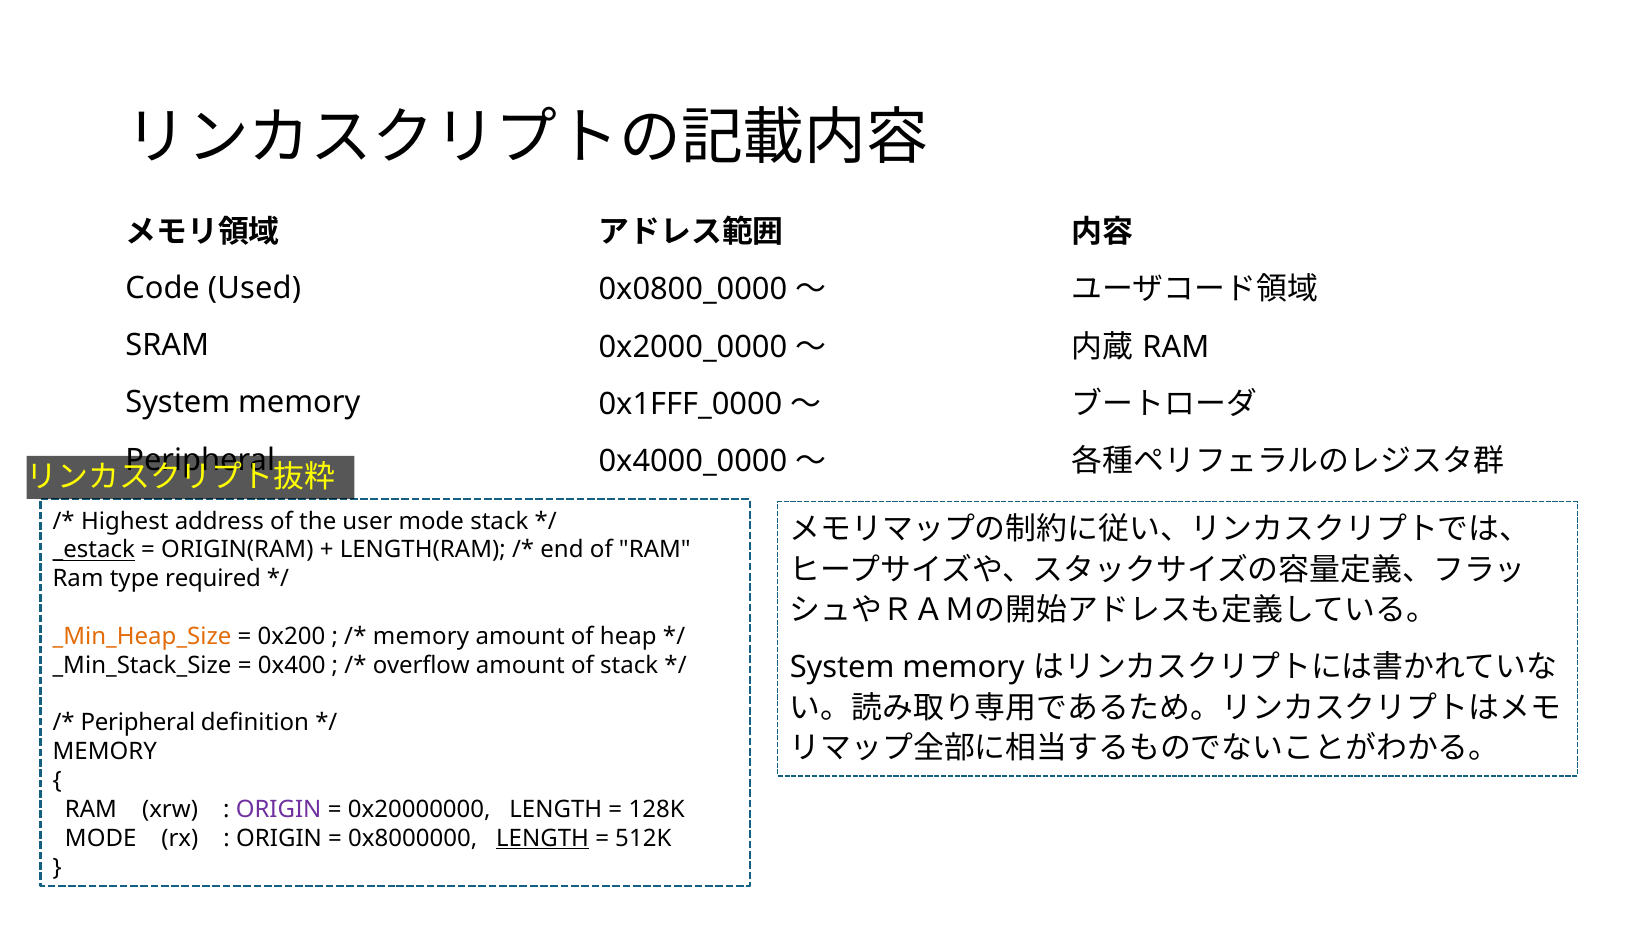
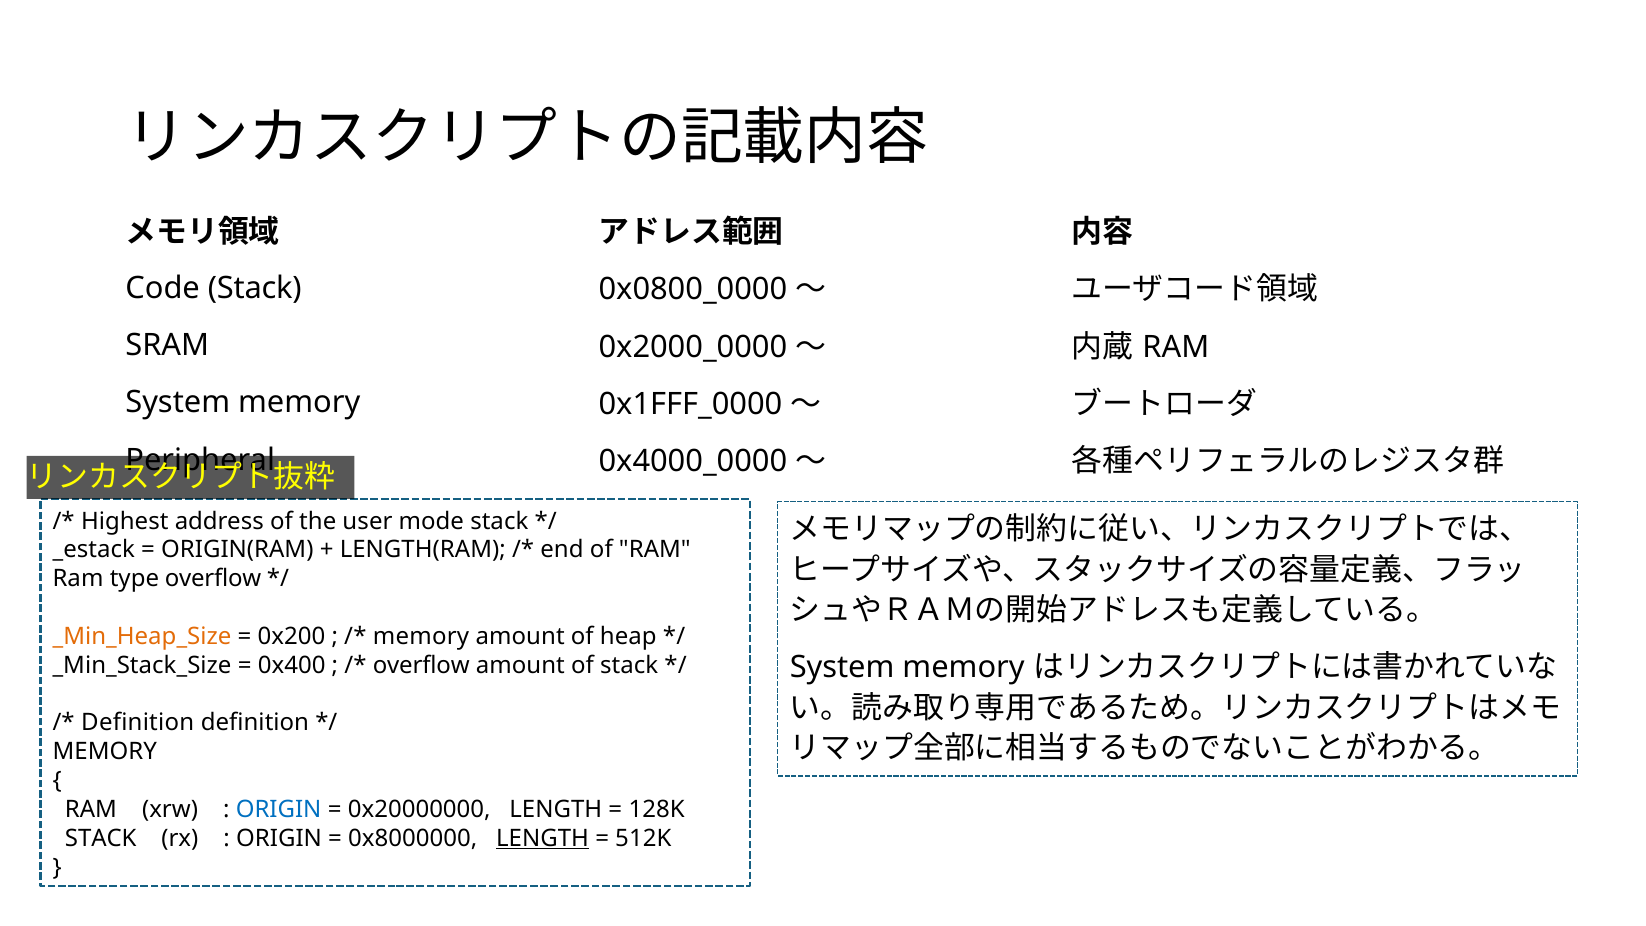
Code Used: Used -> Stack
_estack underline: present -> none
type required: required -> overflow
Peripheral at (138, 723): Peripheral -> Definition
ORIGIN at (279, 809) colour: purple -> blue
MODE at (101, 838): MODE -> STACK
